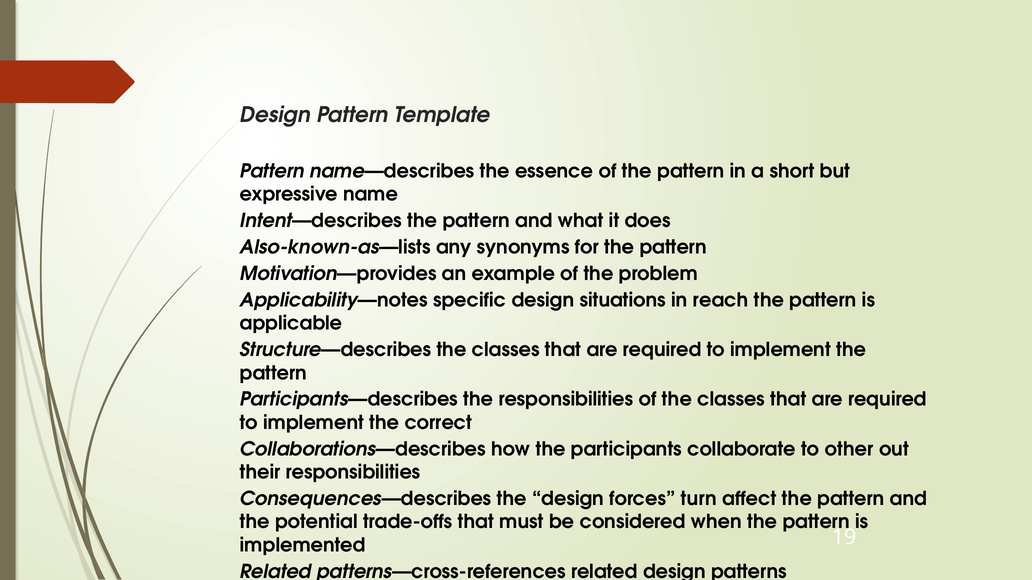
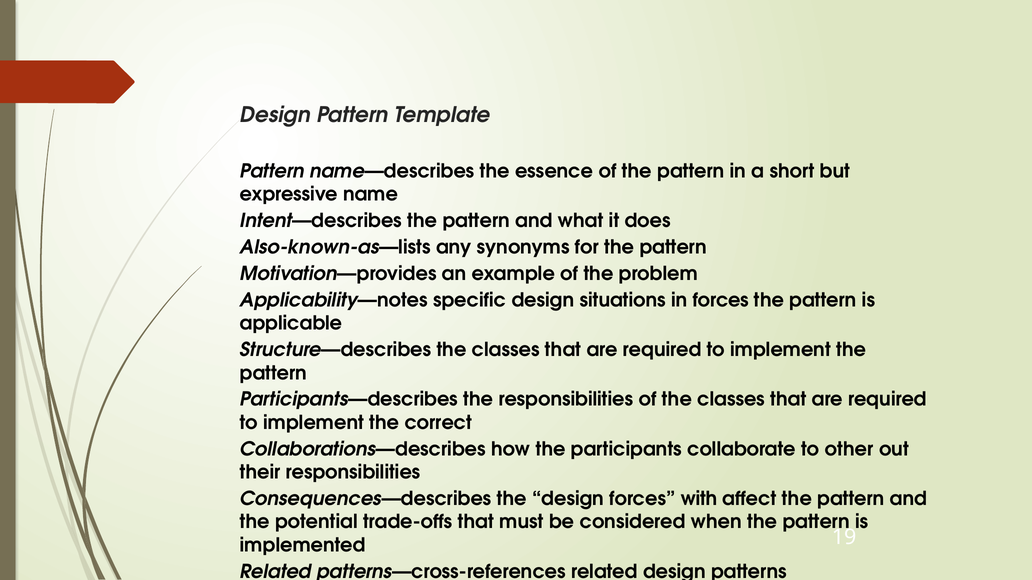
in reach: reach -> forces
turn: turn -> with
